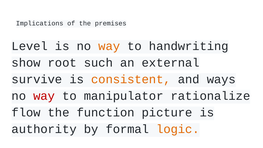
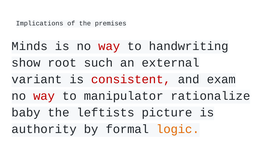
Level: Level -> Minds
way at (109, 46) colour: orange -> red
survive: survive -> variant
consistent colour: orange -> red
ways: ways -> exam
flow: flow -> baby
function: function -> leftists
